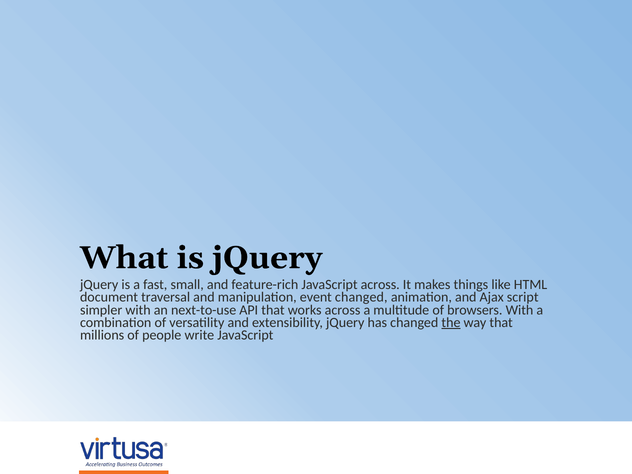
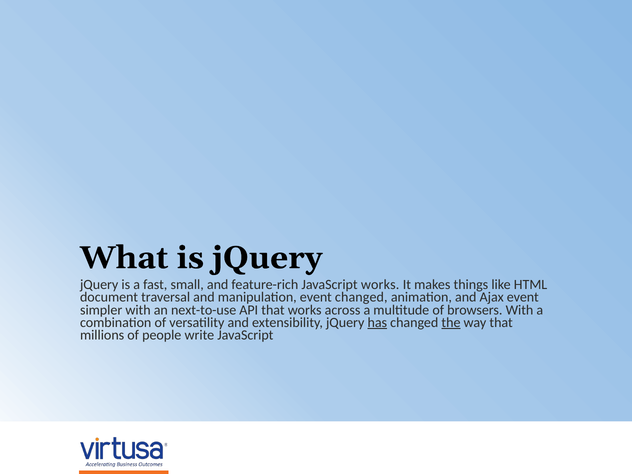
JavaScript across: across -> works
Ajax script: script -> event
has underline: none -> present
